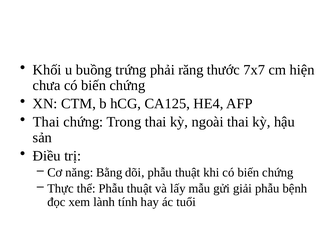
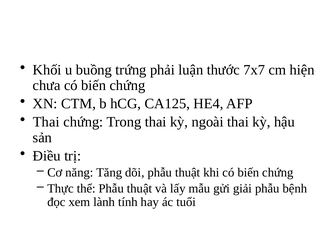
răng: răng -> luận
Bằng: Bằng -> Tăng
